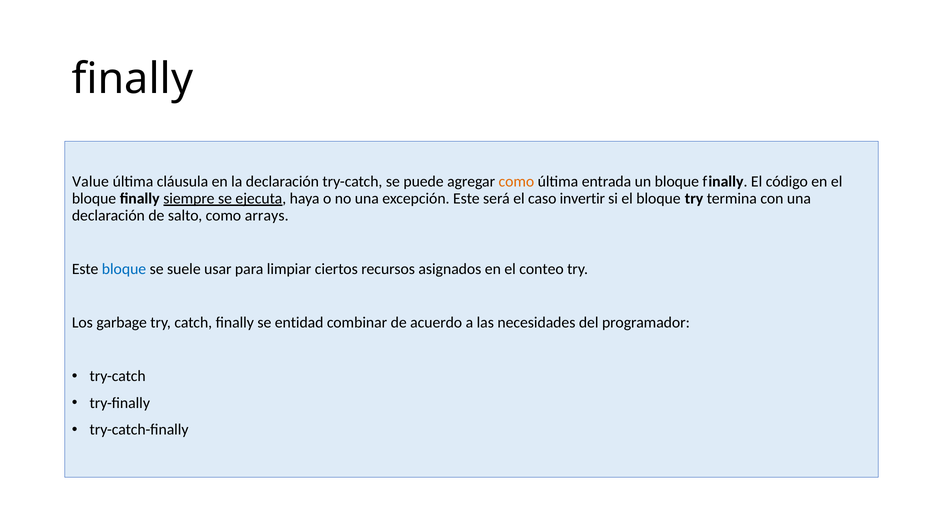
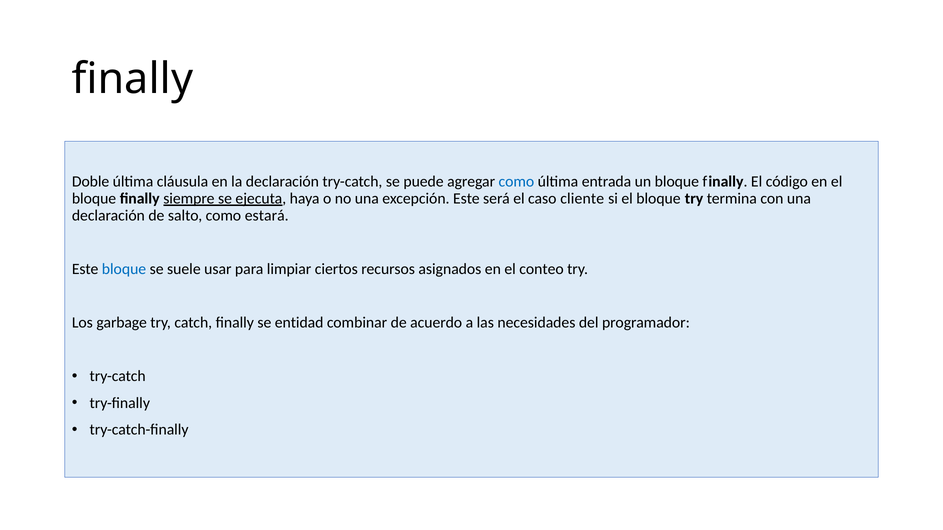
Value: Value -> Doble
como at (516, 182) colour: orange -> blue
invertir: invertir -> cliente
arrays: arrays -> estará
